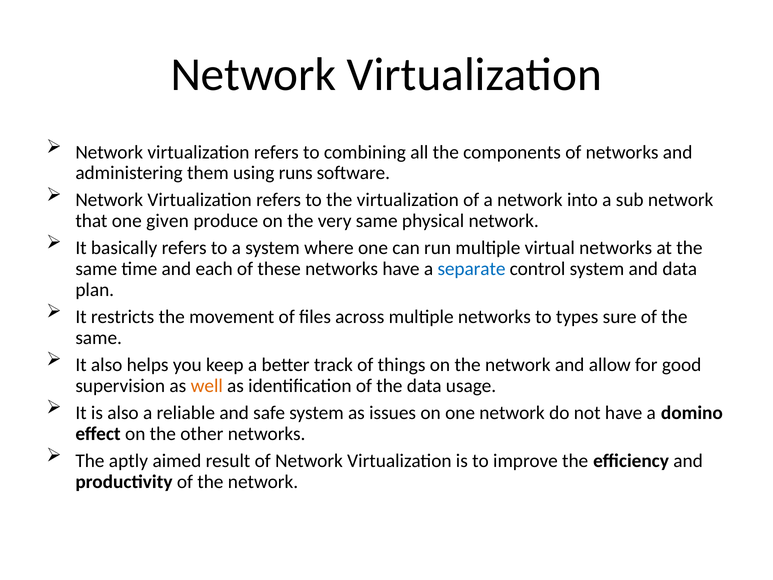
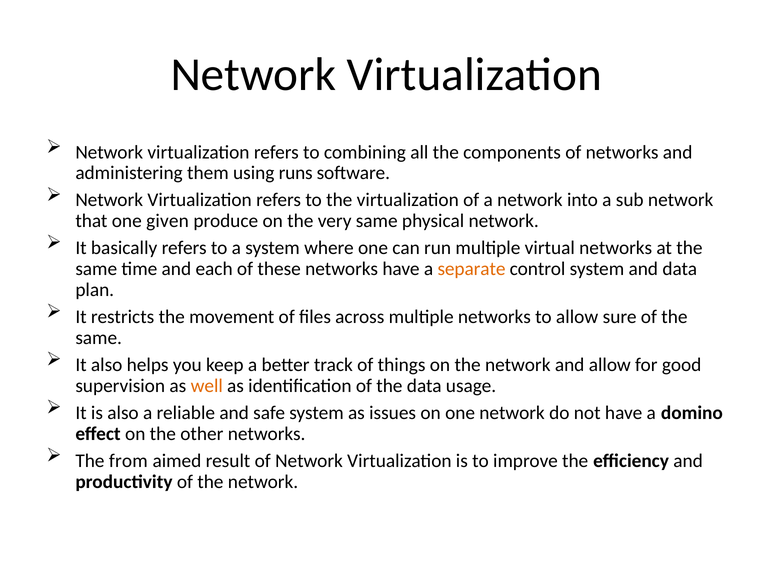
separate colour: blue -> orange
to types: types -> allow
aptly: aptly -> from
